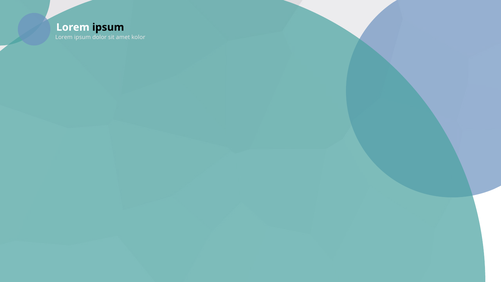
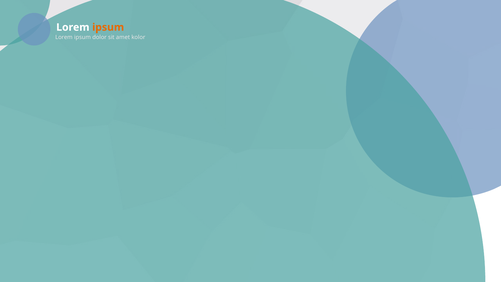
ipsum at (108, 27) colour: black -> orange
